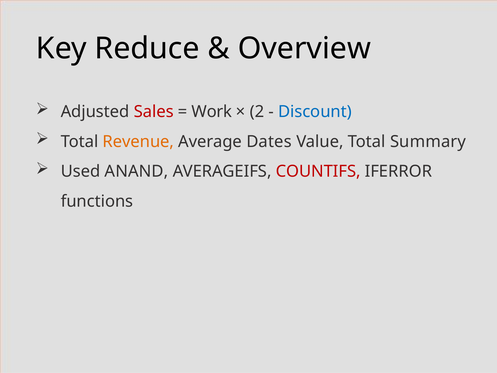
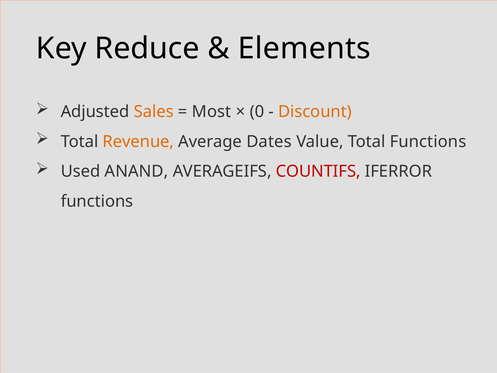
Overview: Overview -> Elements
Sales colour: red -> orange
Work: Work -> Most
2: 2 -> 0
Discount colour: blue -> orange
Total Summary: Summary -> Functions
